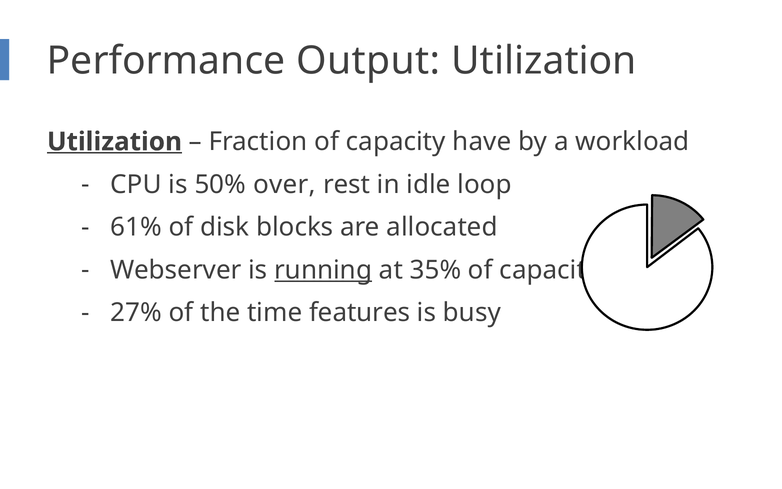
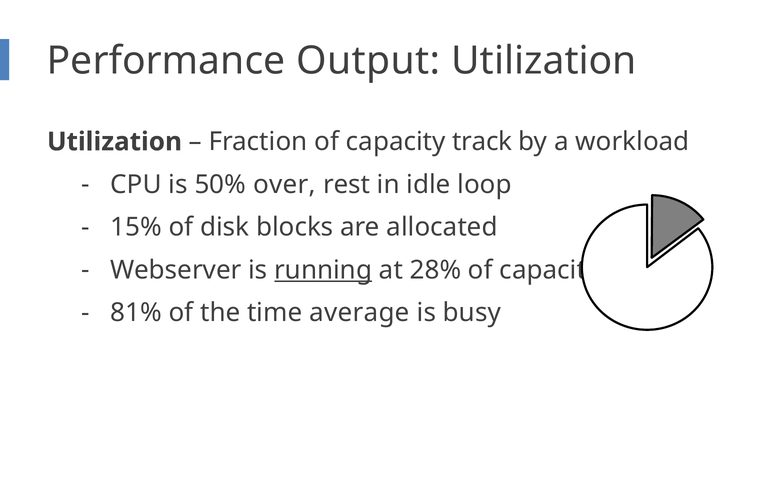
Utilization at (114, 142) underline: present -> none
have: have -> track
61%: 61% -> 15%
35%: 35% -> 28%
27%: 27% -> 81%
features: features -> average
